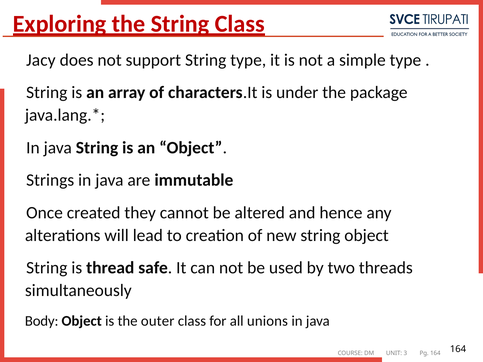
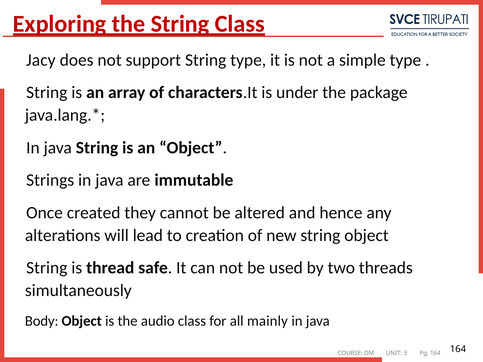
outer: outer -> audio
unions: unions -> mainly
